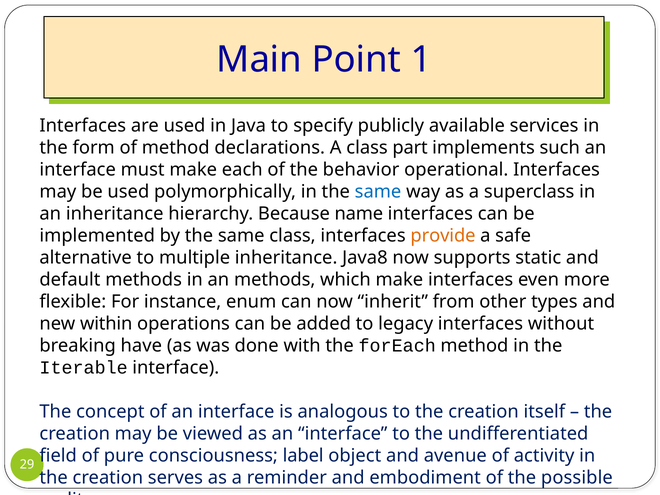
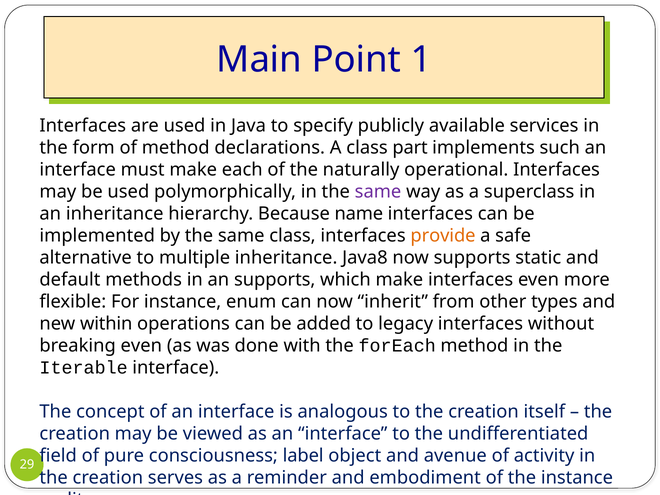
behavior: behavior -> naturally
same at (378, 192) colour: blue -> purple
an methods: methods -> supports
breaking have: have -> even
the possible: possible -> instance
